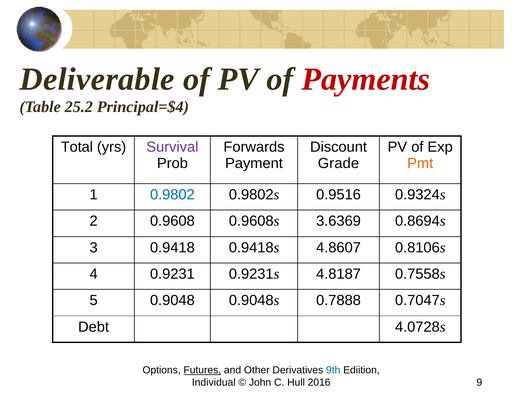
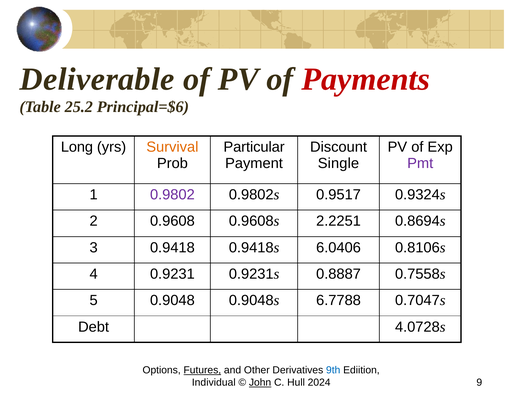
Principal=$4: Principal=$4 -> Principal=$6
Total: Total -> Long
Survival colour: purple -> orange
Forwards: Forwards -> Particular
Grade: Grade -> Single
Pmt colour: orange -> purple
0.9802 colour: blue -> purple
0.9516: 0.9516 -> 0.9517
3.6369: 3.6369 -> 2.2251
4.8607: 4.8607 -> 6.0406
4.8187: 4.8187 -> 0.8887
0.7888: 0.7888 -> 6.7788
John underline: none -> present
2016: 2016 -> 2024
